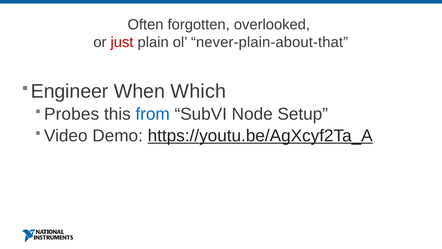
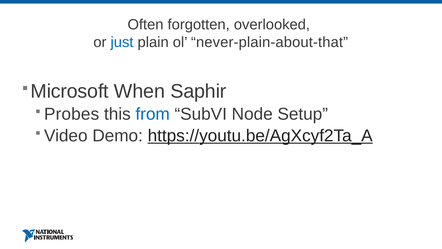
just colour: red -> blue
Engineer: Engineer -> Microsoft
Which: Which -> Saphir
